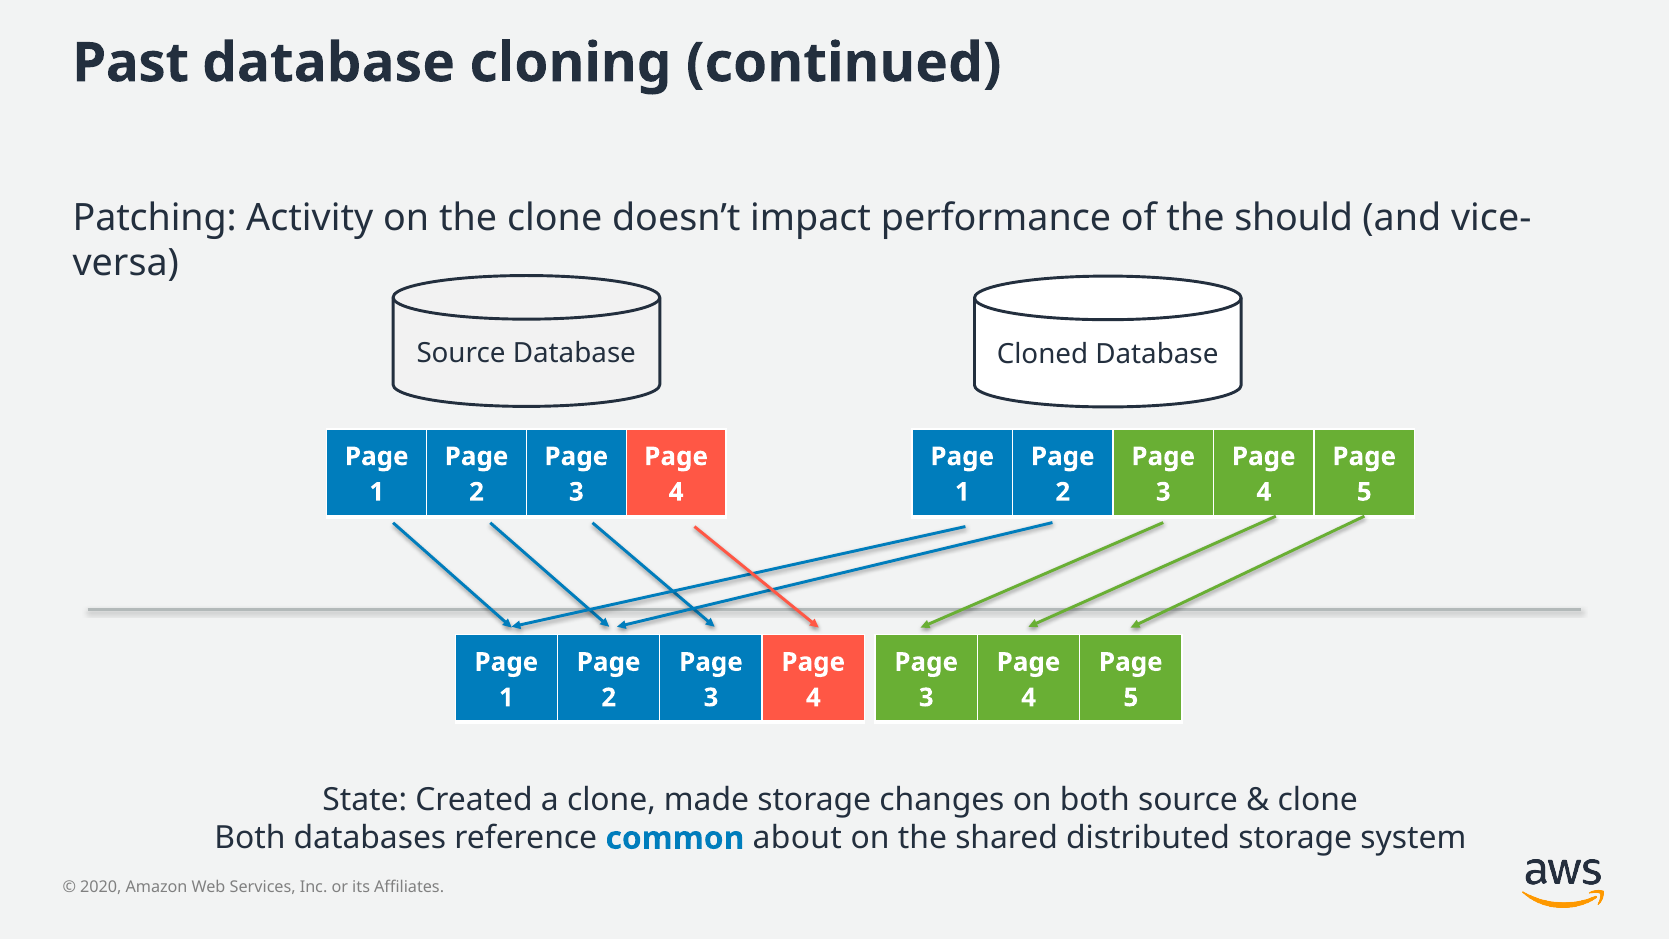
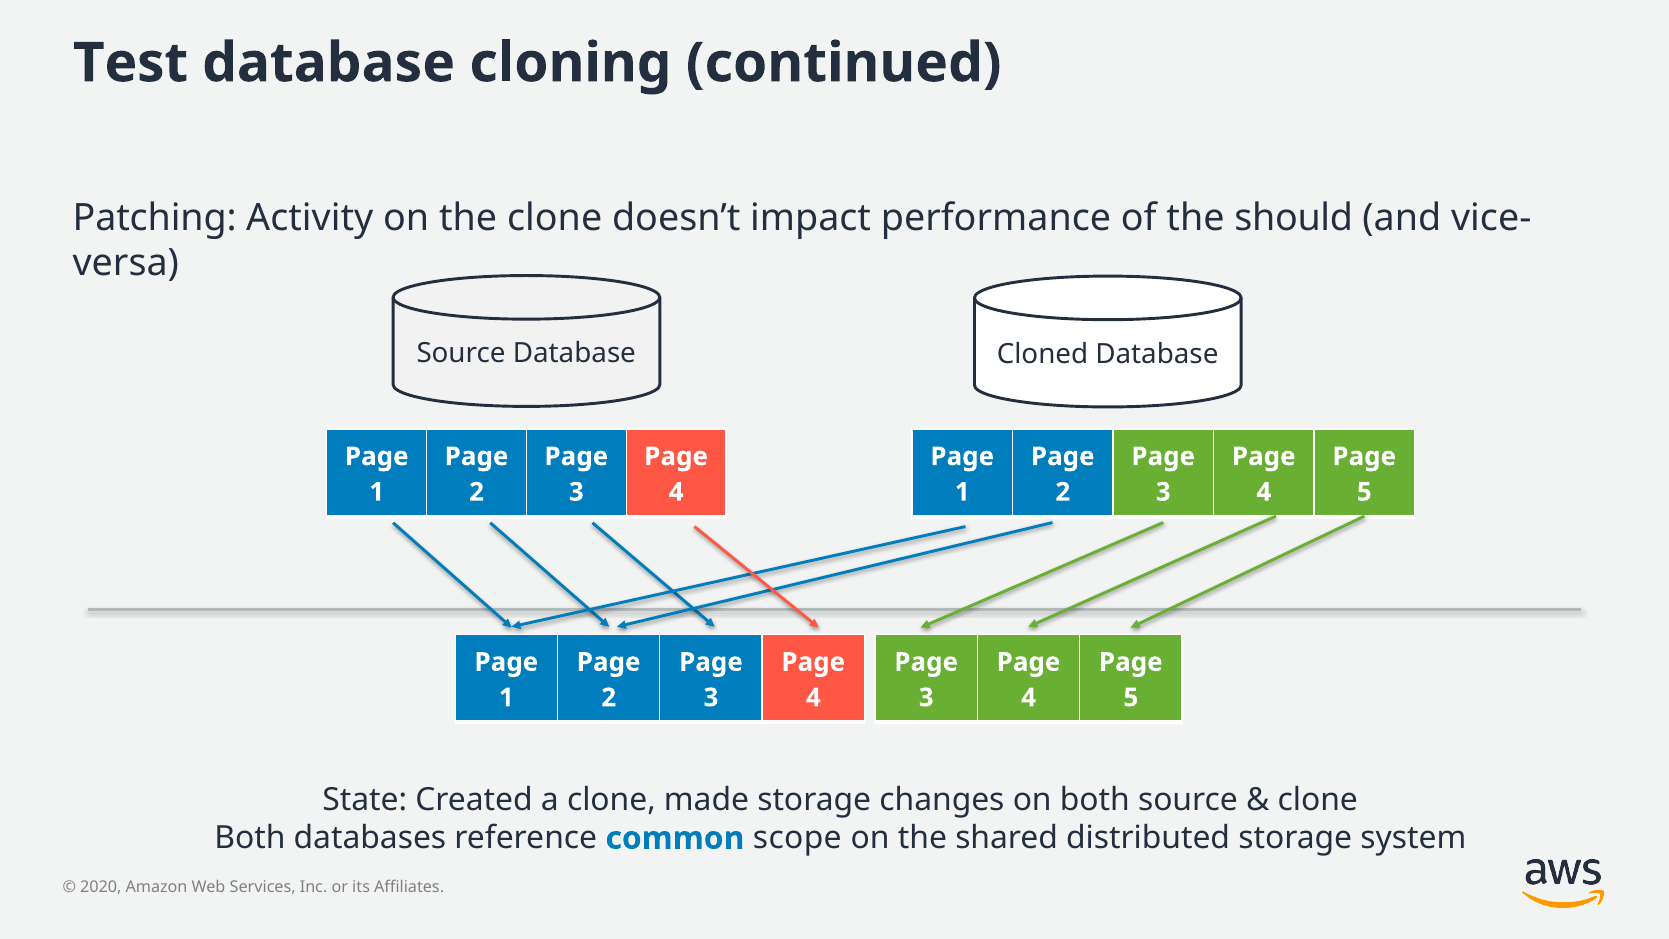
Past: Past -> Test
about: about -> scope
